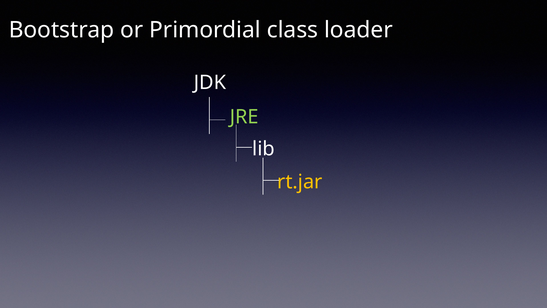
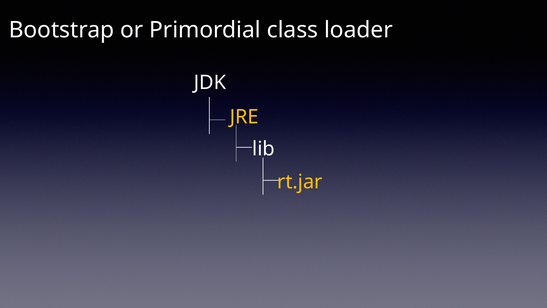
JRE colour: light green -> yellow
